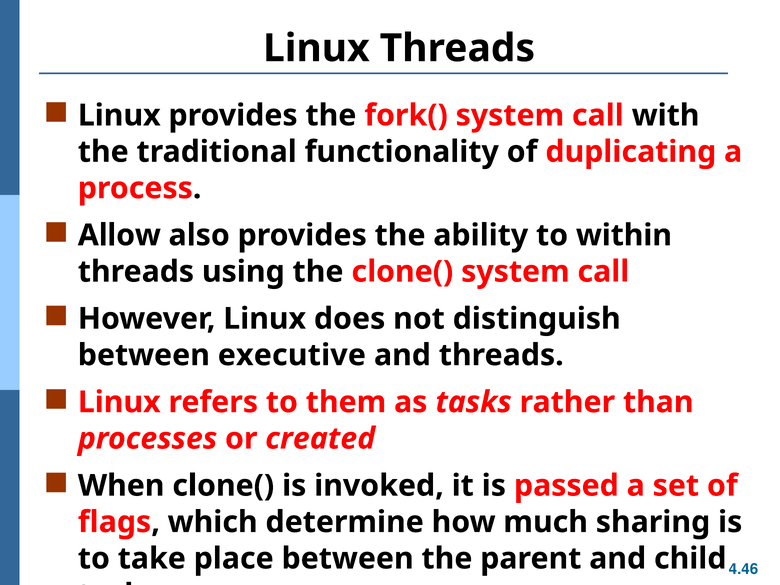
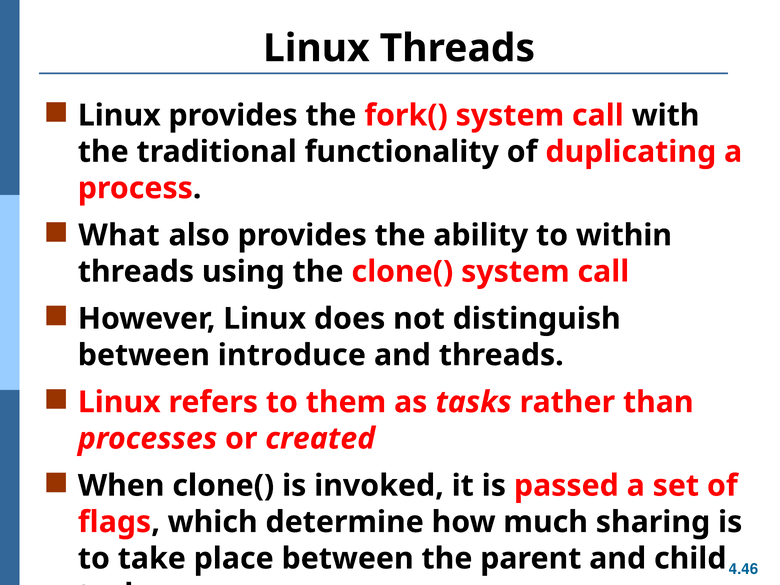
Allow: Allow -> What
executive: executive -> introduce
